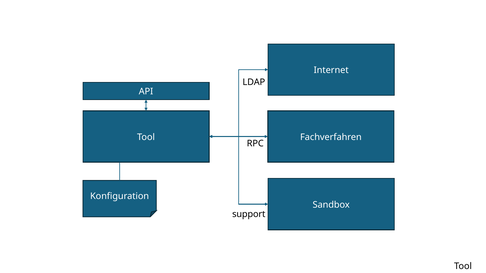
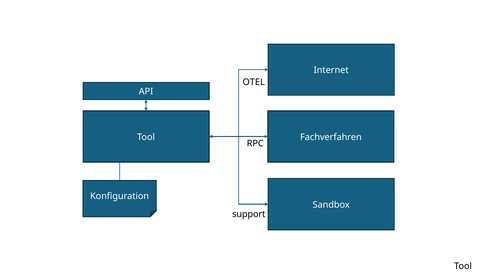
LDAP: LDAP -> OTEL
